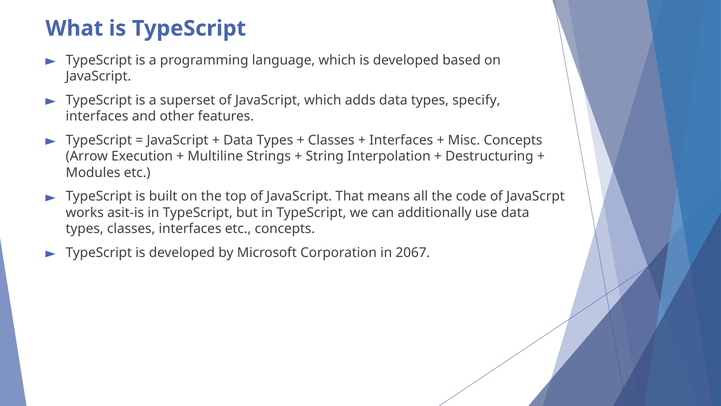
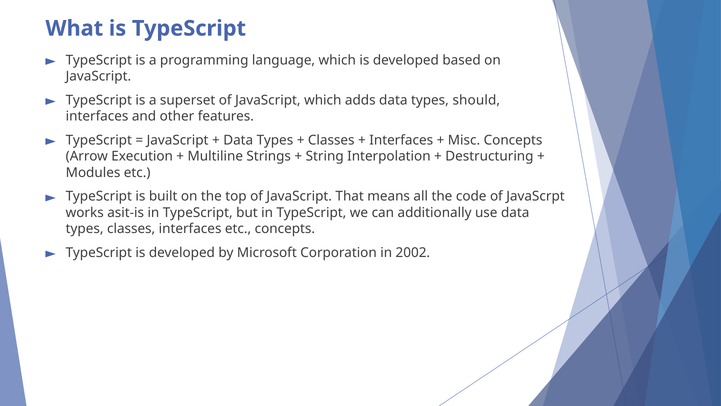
specify: specify -> should
2067: 2067 -> 2002
